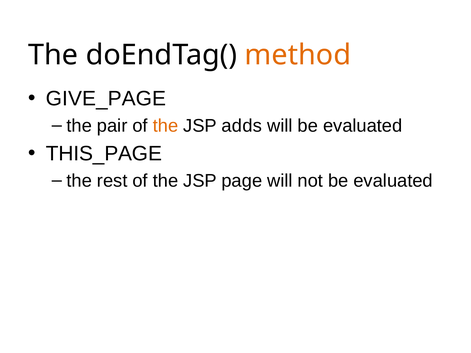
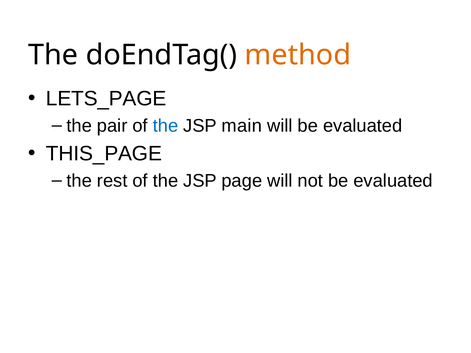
GIVE_PAGE: GIVE_PAGE -> LETS_PAGE
the at (165, 126) colour: orange -> blue
adds: adds -> main
